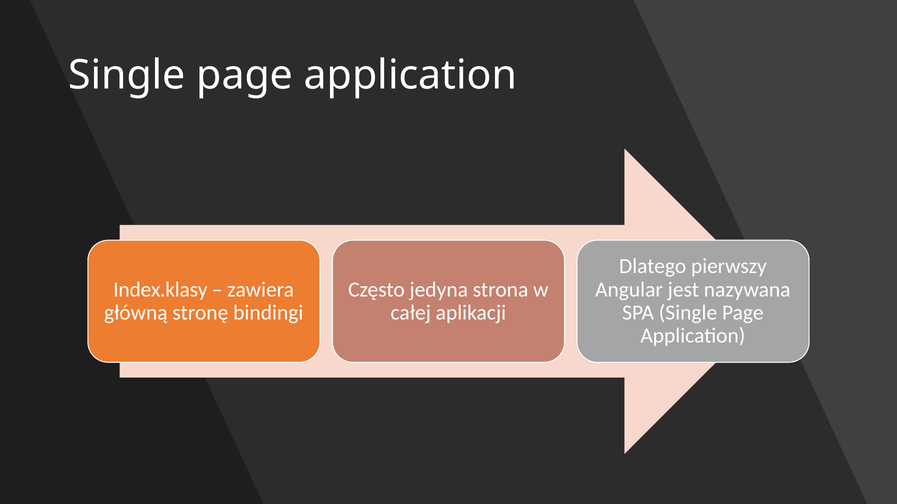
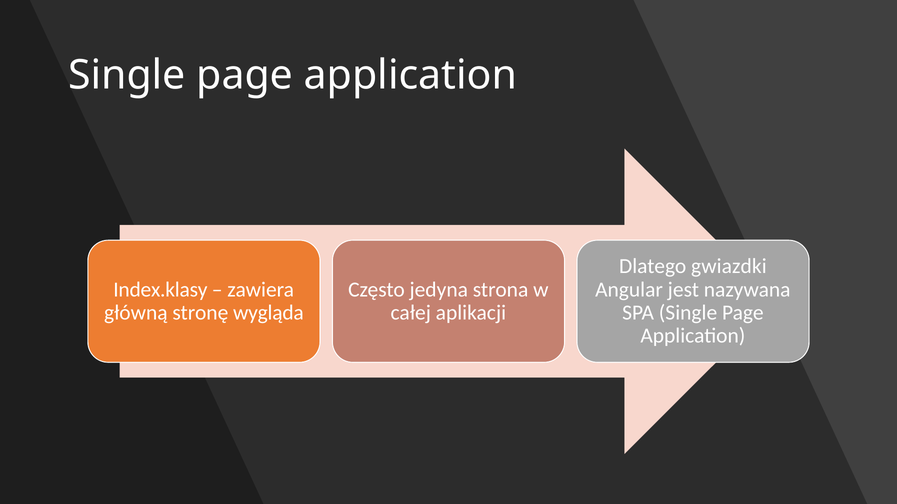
pierwszy: pierwszy -> gwiazdki
bindingi: bindingi -> wygląda
